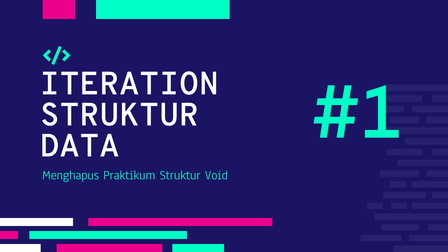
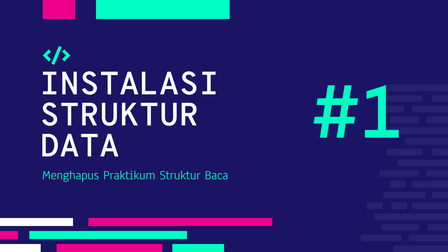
ITERATION: ITERATION -> INSTALASI
Void: Void -> Baca
